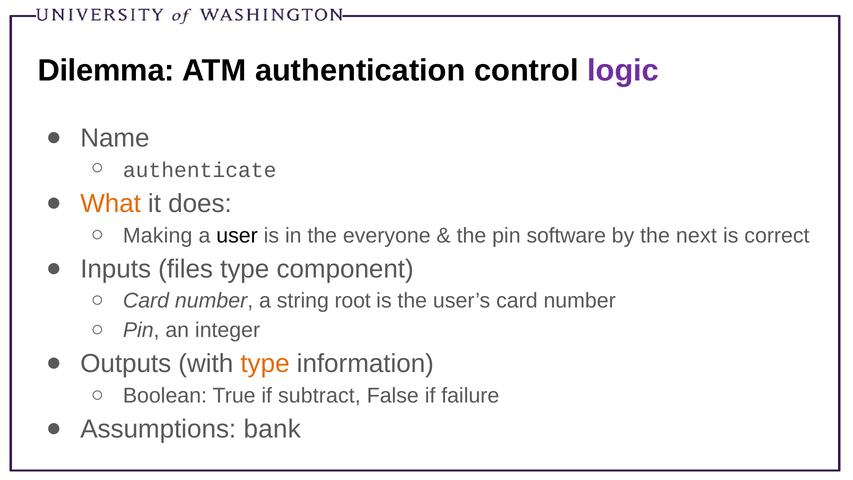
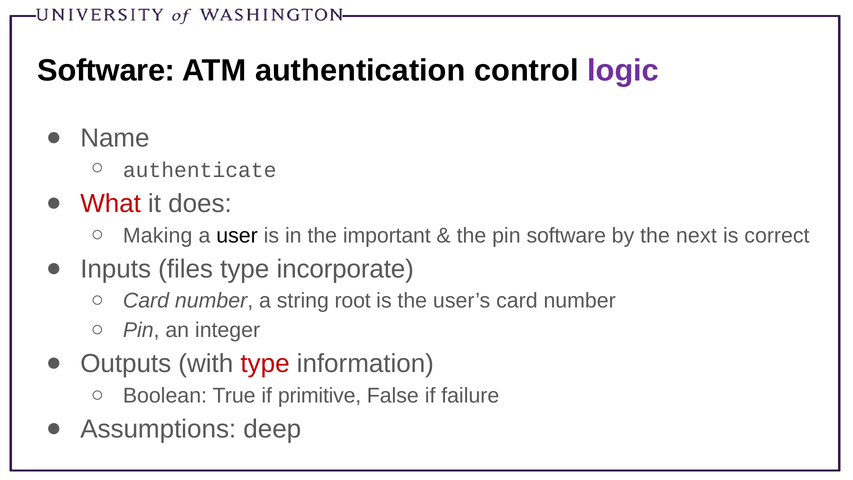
Dilemma at (106, 71): Dilemma -> Software
What colour: orange -> red
everyone: everyone -> important
component: component -> incorporate
type at (265, 364) colour: orange -> red
subtract: subtract -> primitive
bank: bank -> deep
